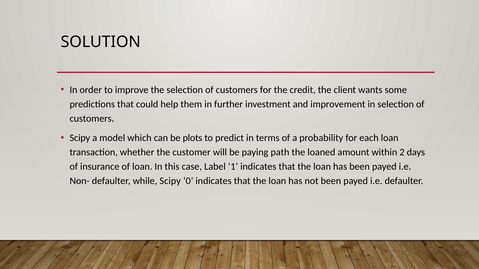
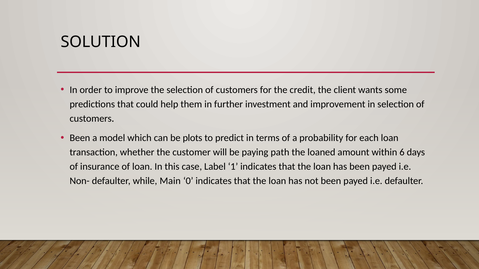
Scipy at (80, 138): Scipy -> Been
2: 2 -> 6
while Scipy: Scipy -> Main
